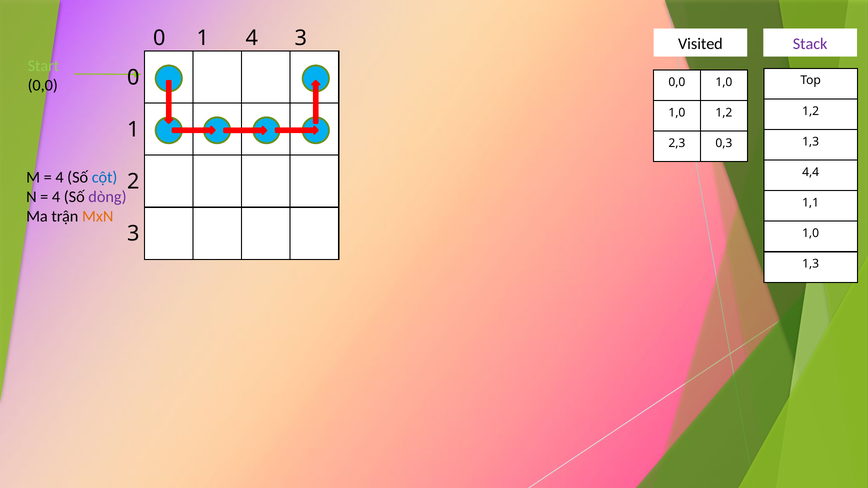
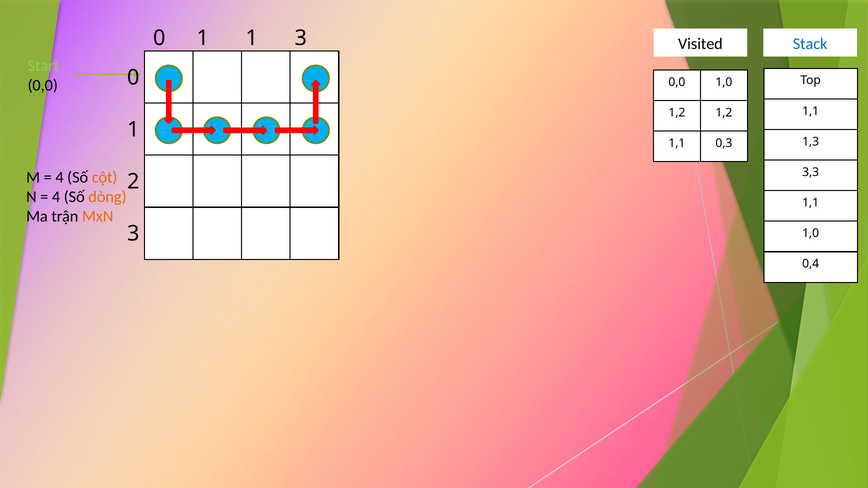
1 4: 4 -> 1
Stack colour: purple -> blue
1,2 at (811, 111): 1,2 -> 1,1
1,0 at (677, 113): 1,0 -> 1,2
2,3 at (677, 143): 2,3 -> 1,1
4,4: 4,4 -> 3,3
cột colour: blue -> orange
dòng colour: purple -> orange
1,3 at (811, 264): 1,3 -> 0,4
